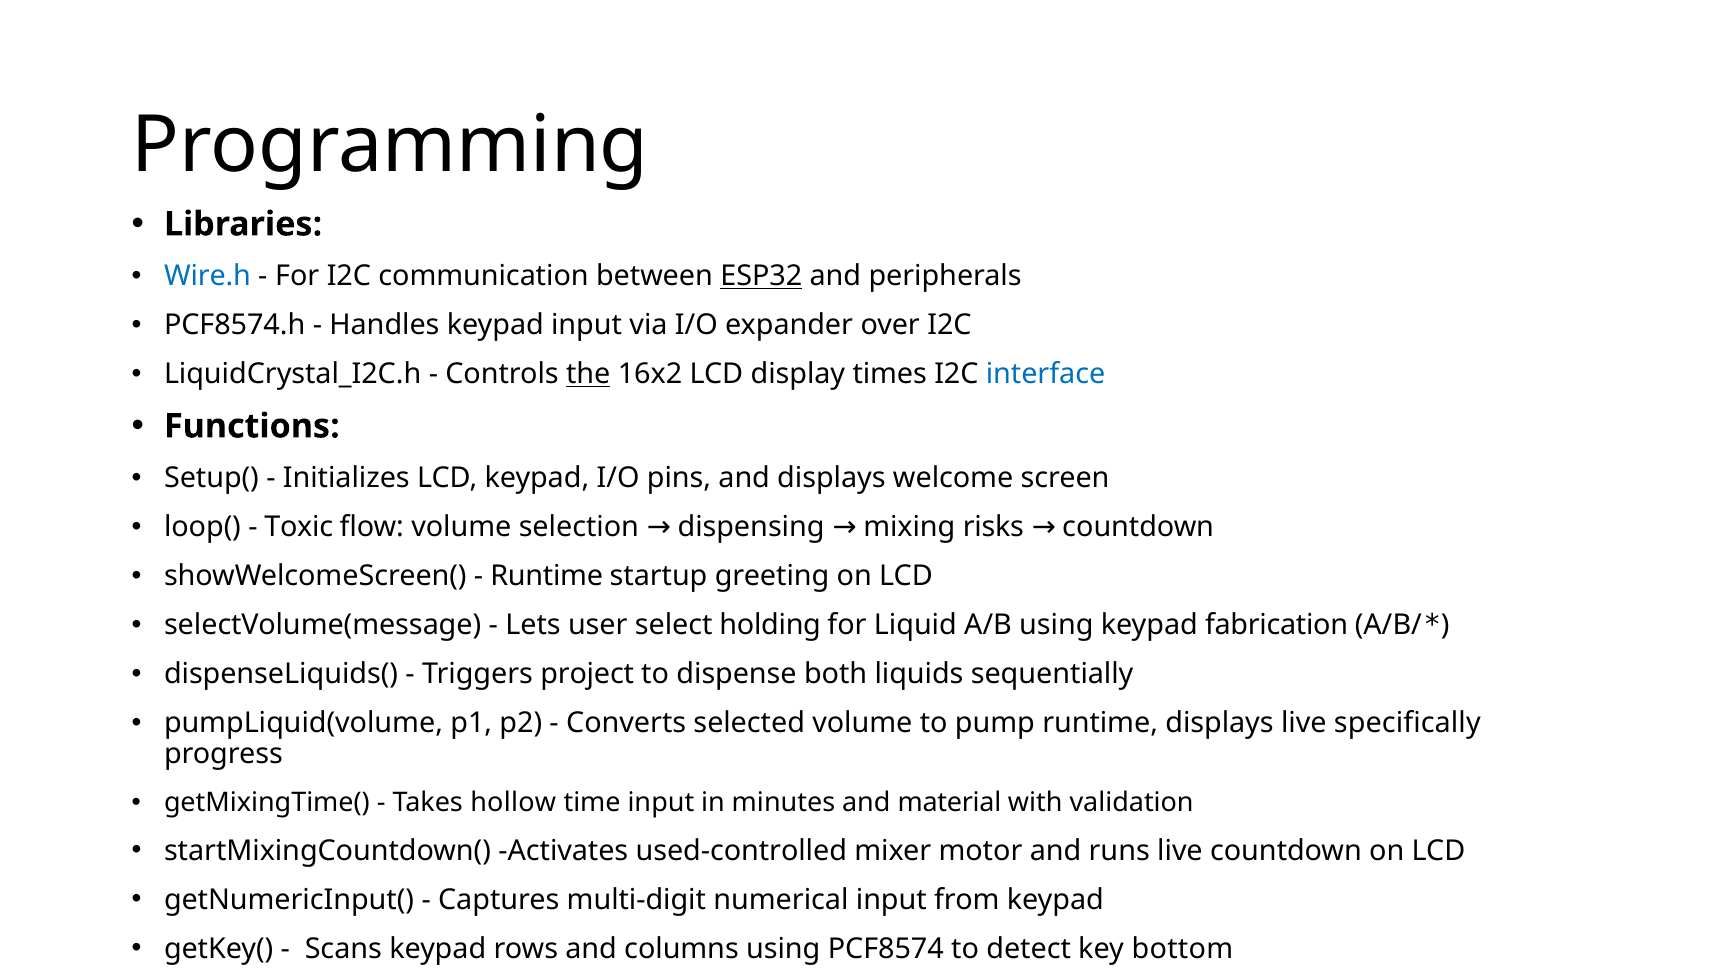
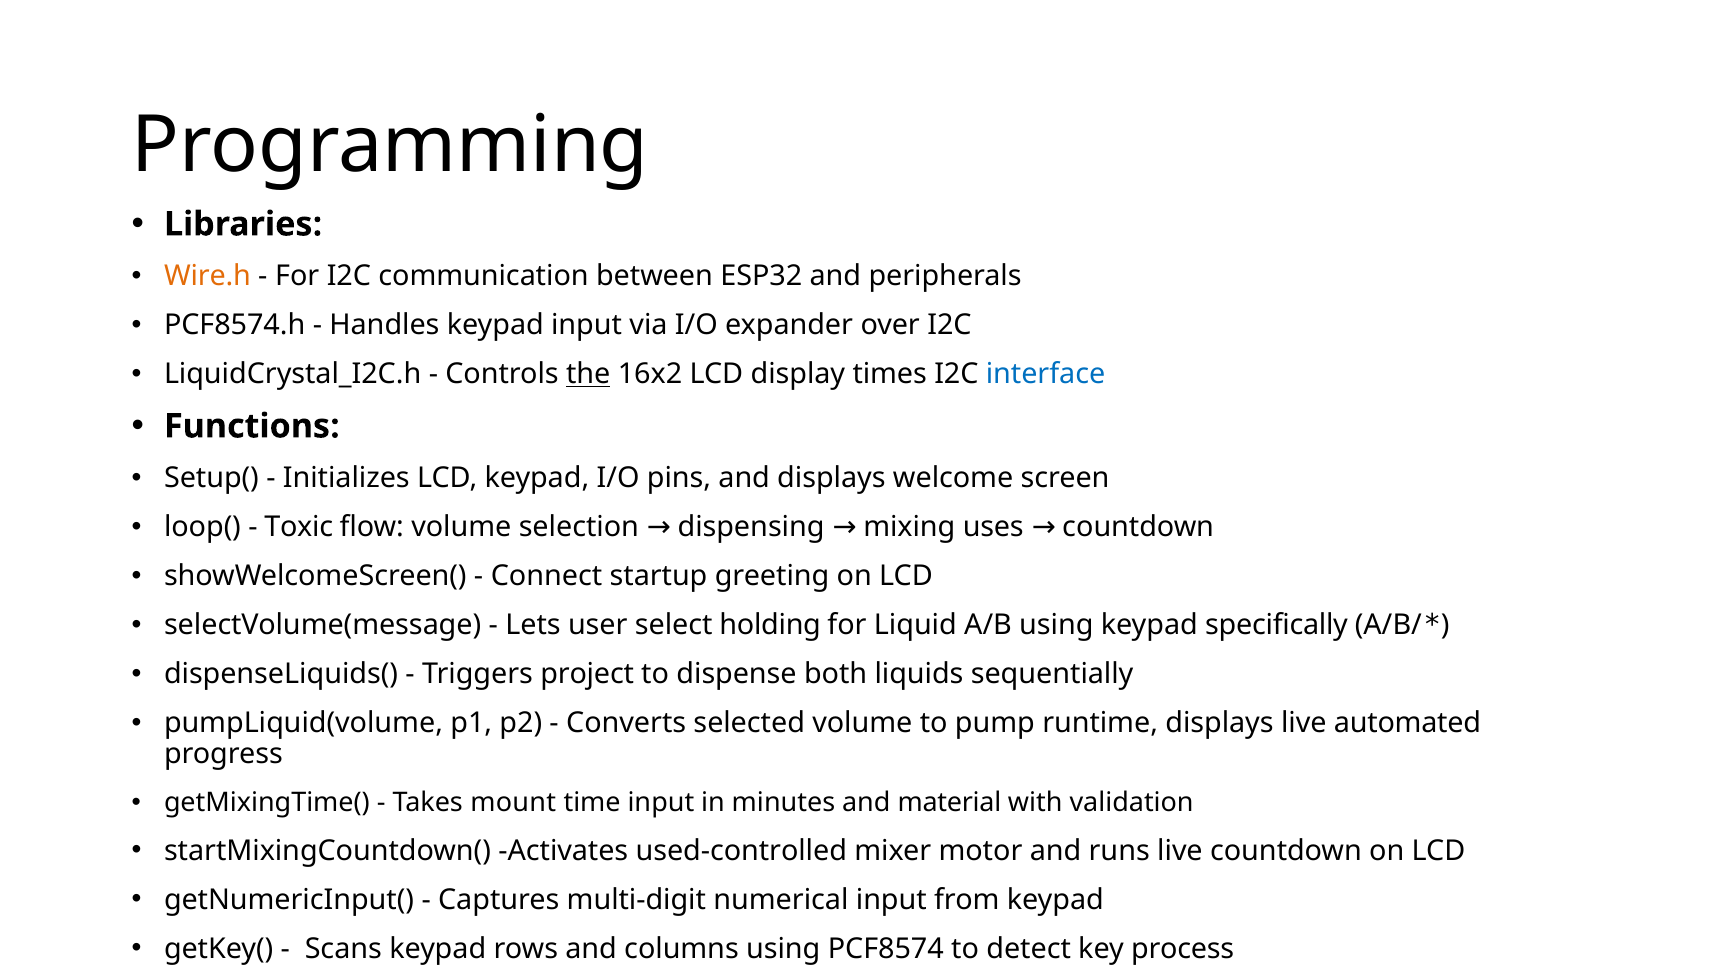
Wire.h colour: blue -> orange
ESP32 underline: present -> none
risks: risks -> uses
Runtime at (547, 577): Runtime -> Connect
fabrication: fabrication -> specifically
specifically: specifically -> automated
hollow: hollow -> mount
bottom: bottom -> process
